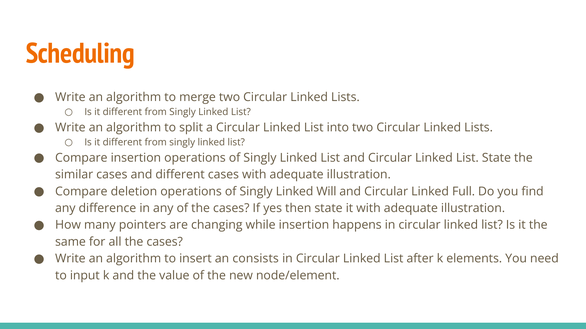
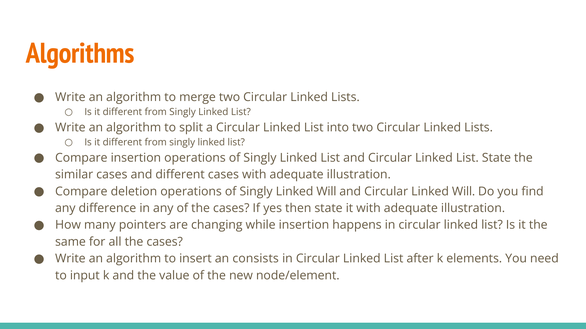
Scheduling: Scheduling -> Algorithms
Circular Linked Full: Full -> Will
